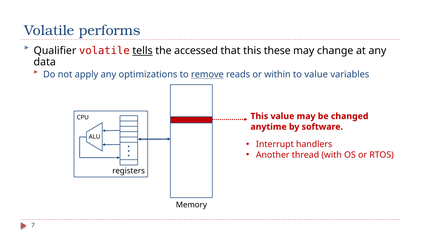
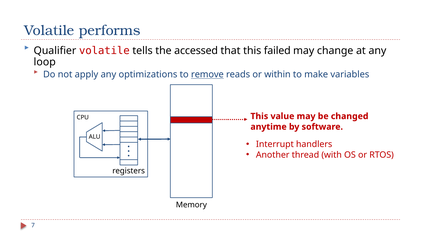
tells underline: present -> none
these: these -> failed
data: data -> loop
to value: value -> make
